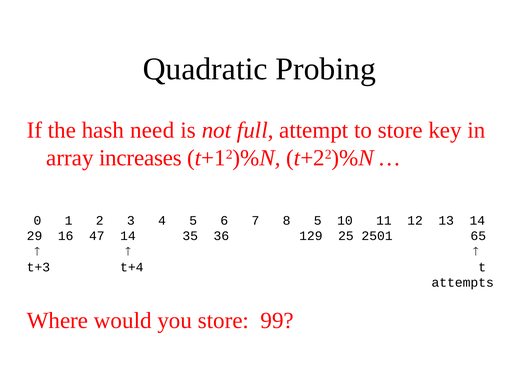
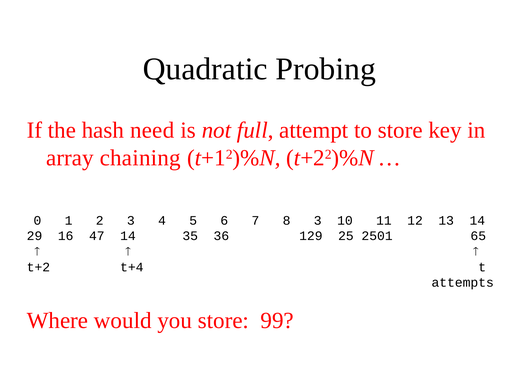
increases: increases -> chaining
8 5: 5 -> 3
t+3: t+3 -> t+2
